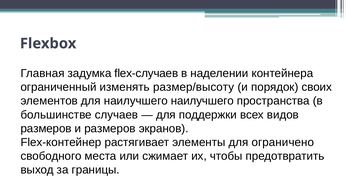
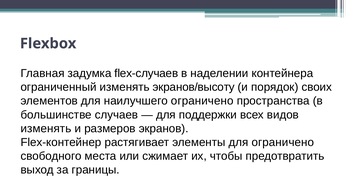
размер/высоту: размер/высоту -> экранов/высоту
наилучшего наилучшего: наилучшего -> ограничено
размеров at (46, 129): размеров -> изменять
